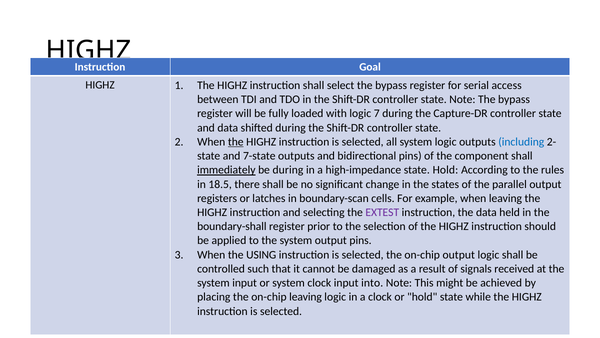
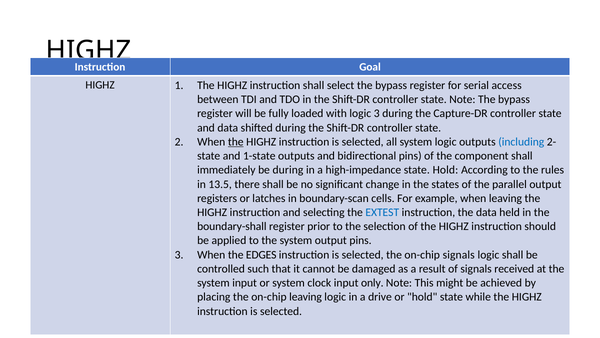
logic 7: 7 -> 3
7-state: 7-state -> 1-state
immediately underline: present -> none
18.5: 18.5 -> 13.5
EXTEST colour: purple -> blue
USING: USING -> EDGES
on-chip output: output -> signals
into: into -> only
a clock: clock -> drive
